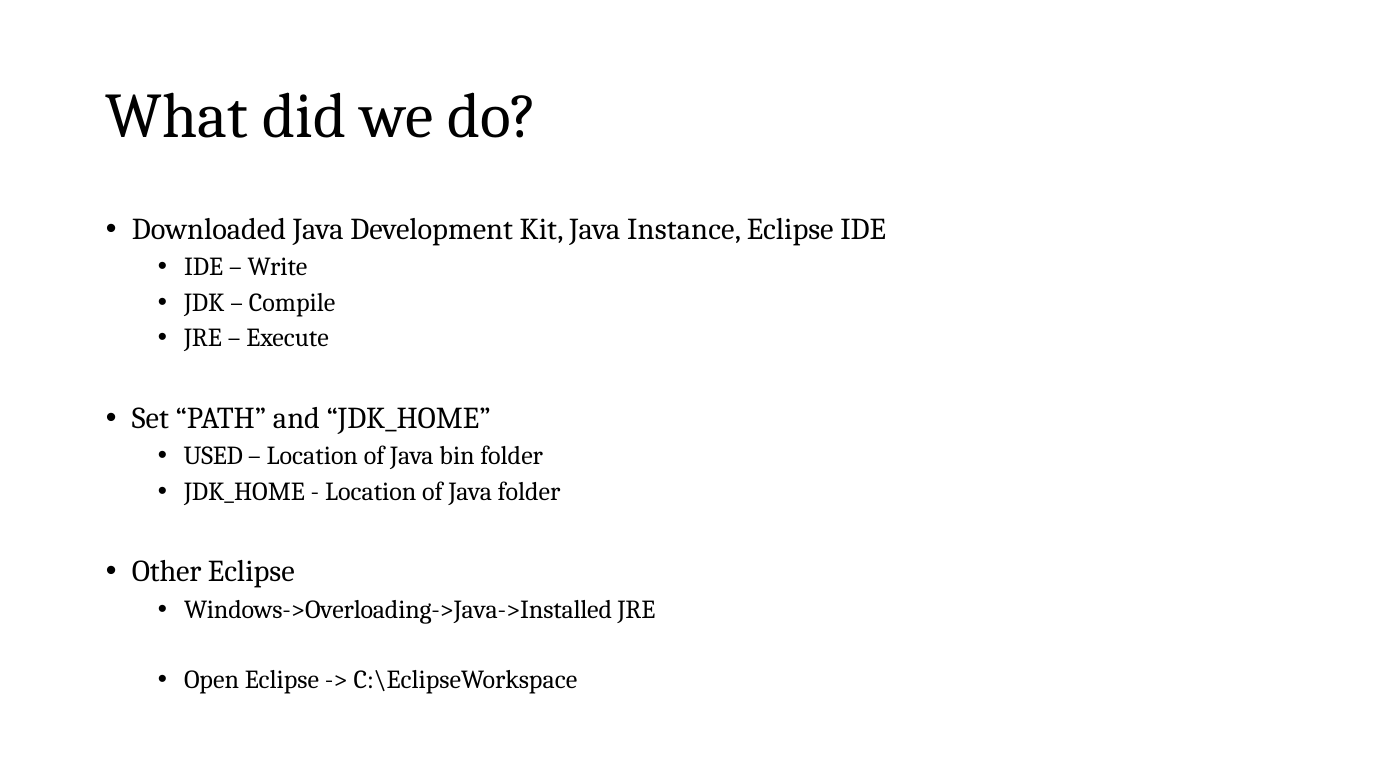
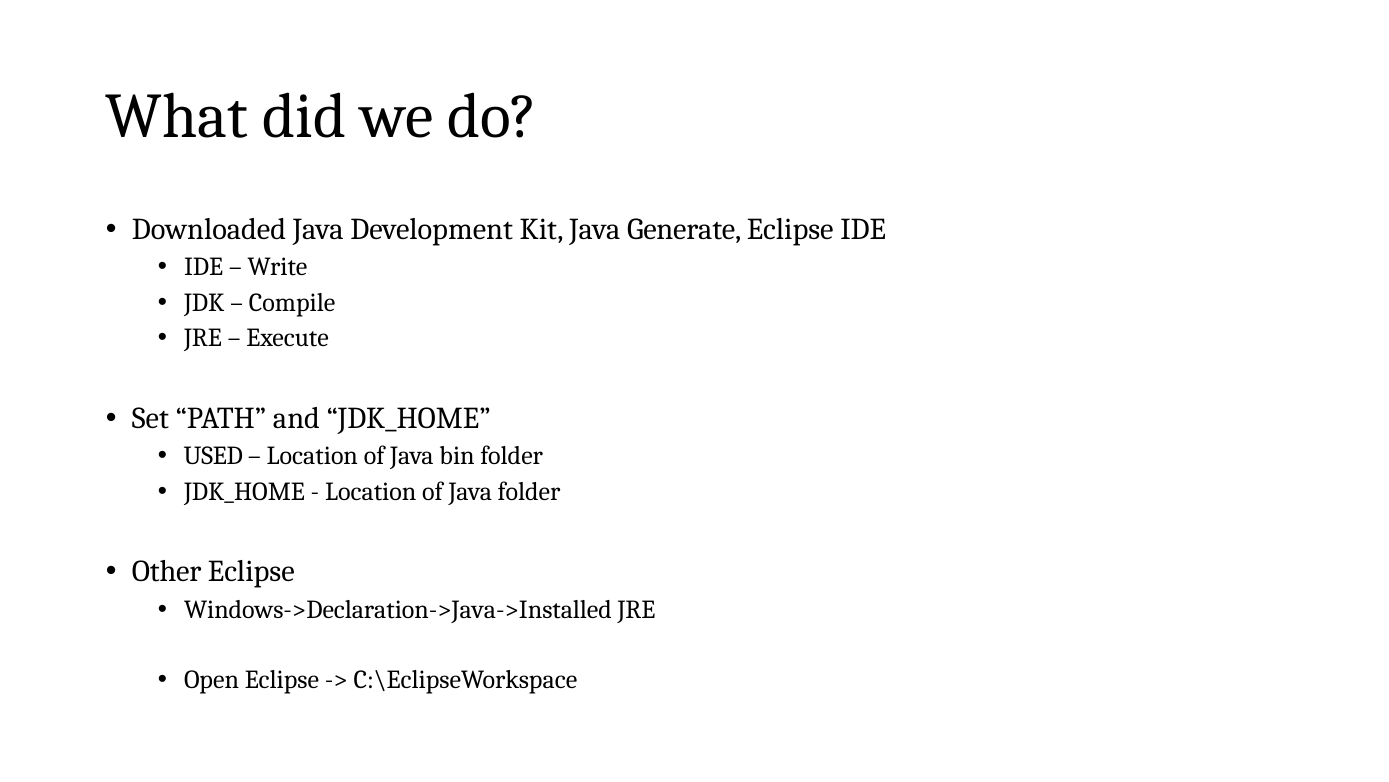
Instance: Instance -> Generate
Windows->Overloading->Java->Installed: Windows->Overloading->Java->Installed -> Windows->Declaration->Java->Installed
